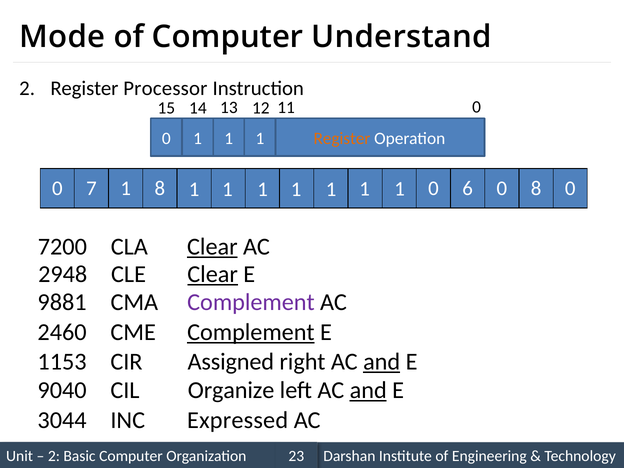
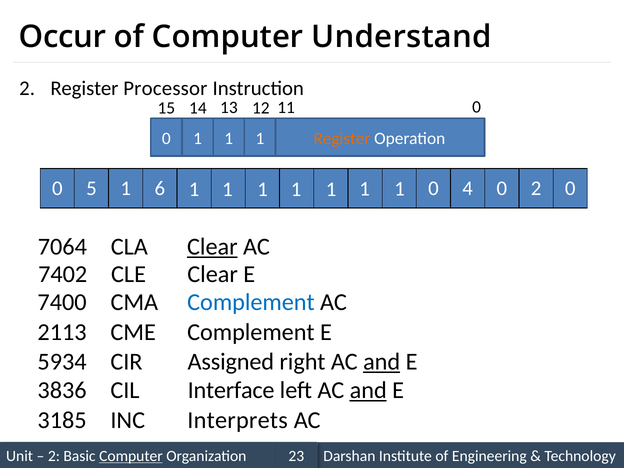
Mode: Mode -> Occur
7: 7 -> 5
1 8: 8 -> 6
6: 6 -> 4
0 8: 8 -> 2
7200: 7200 -> 7064
2948: 2948 -> 7402
Clear at (213, 274) underline: present -> none
9881: 9881 -> 7400
Complement at (251, 302) colour: purple -> blue
2460: 2460 -> 2113
Complement at (251, 332) underline: present -> none
1153: 1153 -> 5934
9040: 9040 -> 3836
Organize: Organize -> Interface
3044: 3044 -> 3185
Expressed: Expressed -> Interprets
Computer at (131, 456) underline: none -> present
